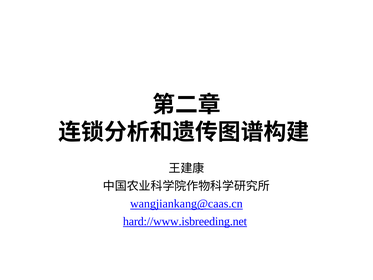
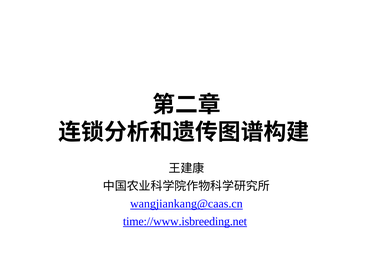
hard://www.isbreeding.net: hard://www.isbreeding.net -> time://www.isbreeding.net
